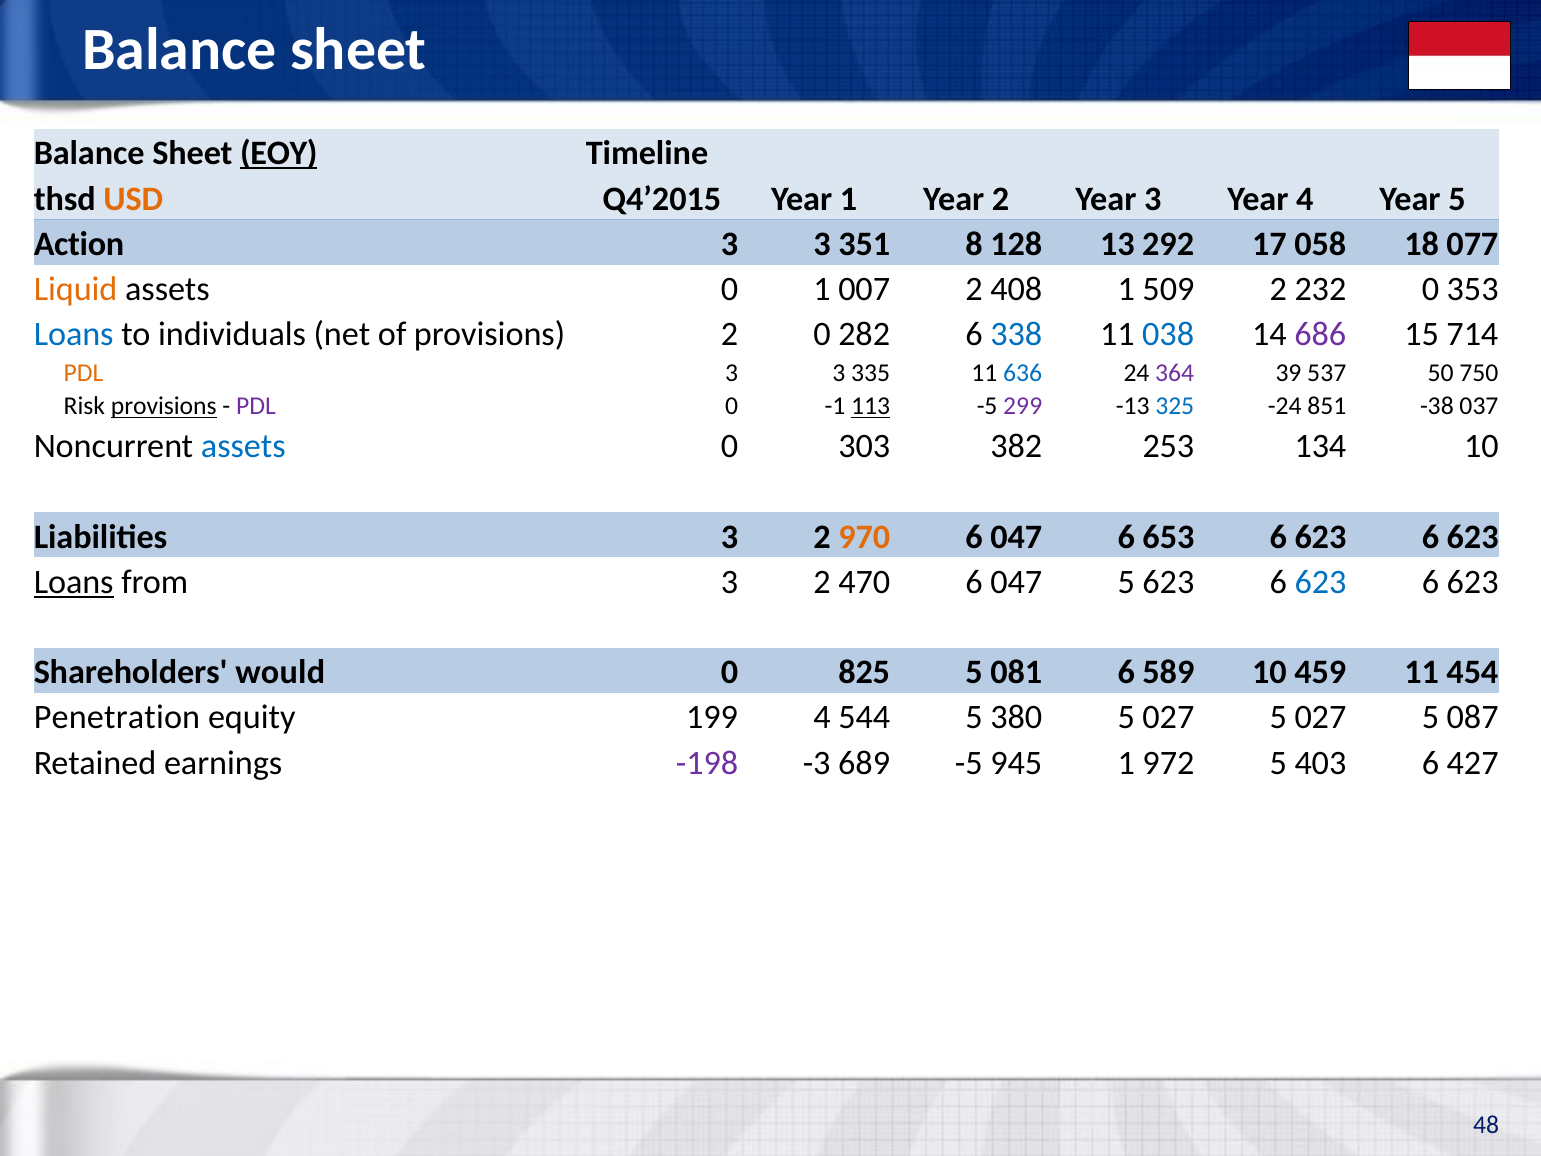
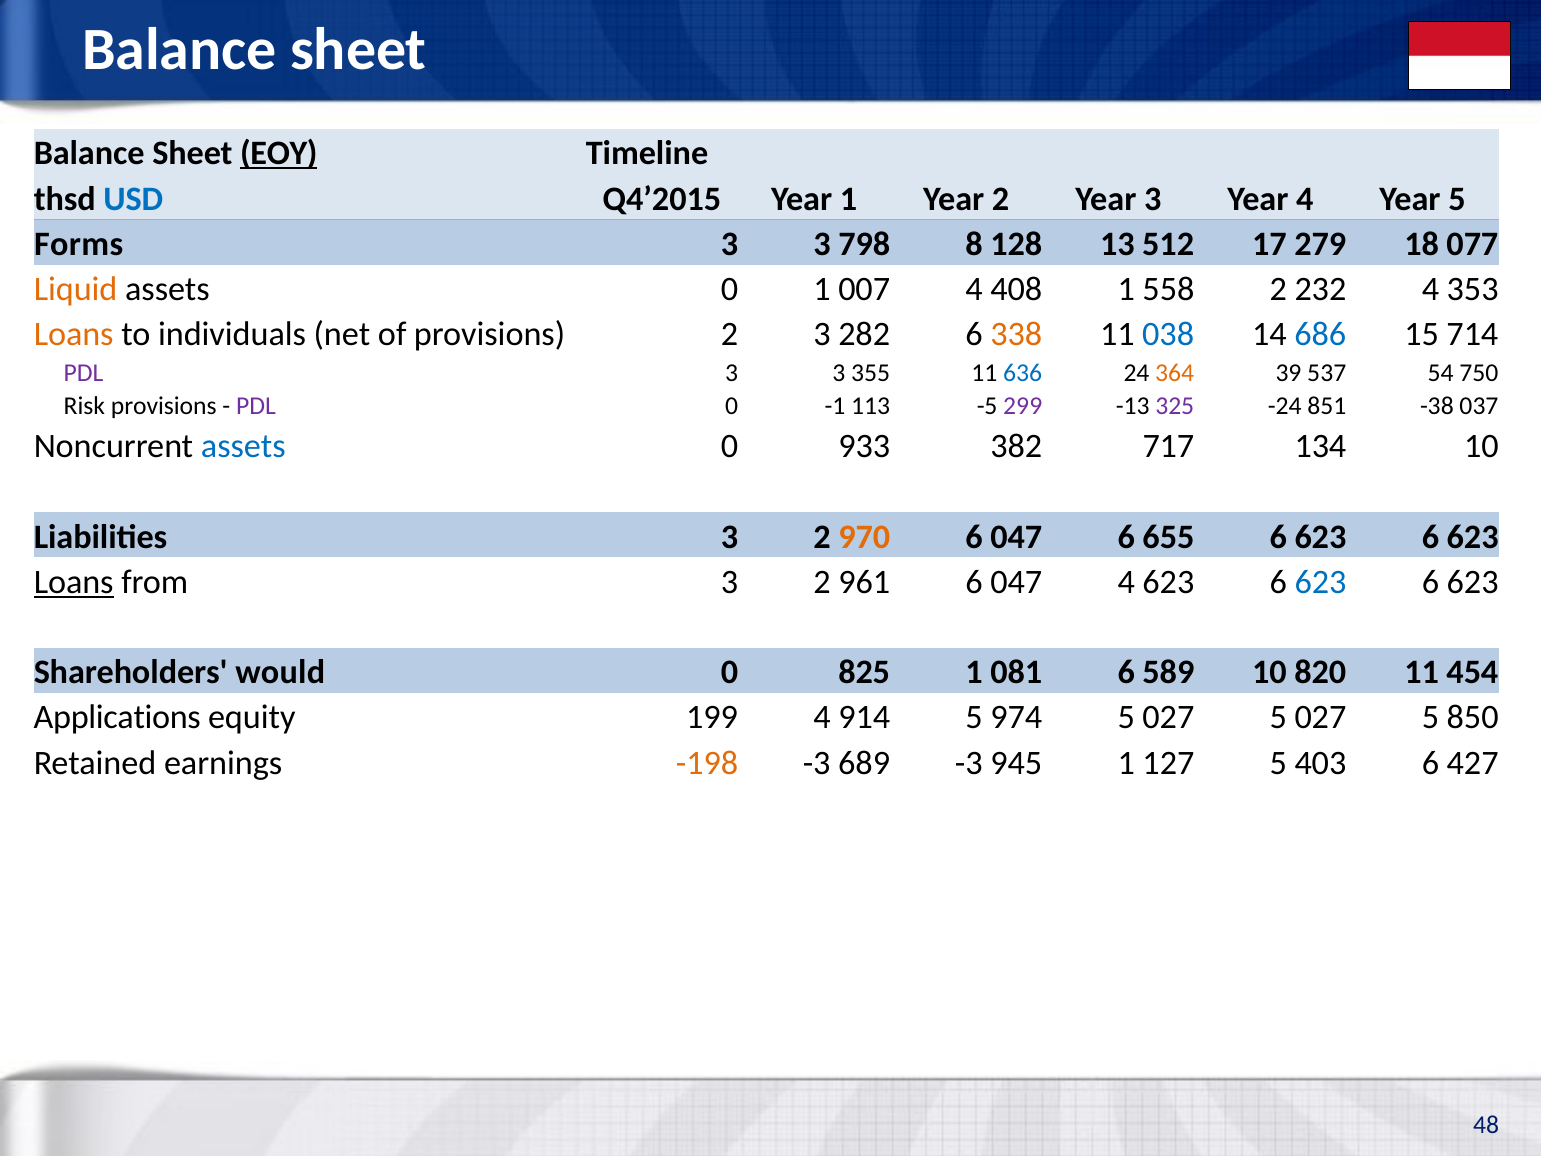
USD colour: orange -> blue
Action: Action -> Forms
351: 351 -> 798
292: 292 -> 512
058: 058 -> 279
007 2: 2 -> 4
509: 509 -> 558
232 0: 0 -> 4
Loans at (74, 334) colour: blue -> orange
2 0: 0 -> 3
338 colour: blue -> orange
686 colour: purple -> blue
PDL at (84, 373) colour: orange -> purple
335: 335 -> 355
364 colour: purple -> orange
50: 50 -> 54
provisions at (164, 406) underline: present -> none
113 underline: present -> none
325 colour: blue -> purple
303: 303 -> 933
253: 253 -> 717
653: 653 -> 655
470: 470 -> 961
047 5: 5 -> 4
825 5: 5 -> 1
459: 459 -> 820
Penetration: Penetration -> Applications
544: 544 -> 914
380: 380 -> 974
087: 087 -> 850
-198 colour: purple -> orange
689 -5: -5 -> -3
972: 972 -> 127
